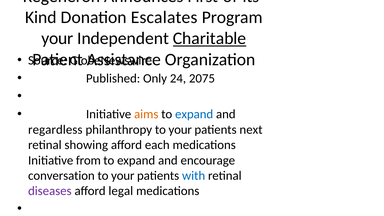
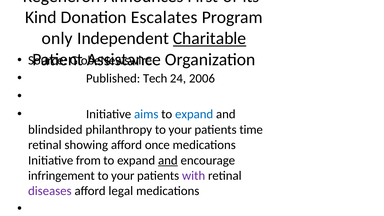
your at (57, 38): your -> only
Only: Only -> Tech
2075: 2075 -> 2006
aims colour: orange -> blue
regardless: regardless -> blindsided
next: next -> time
each: each -> once
and at (168, 160) underline: none -> present
conversation: conversation -> infringement
with colour: blue -> purple
